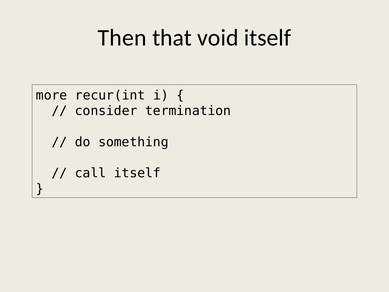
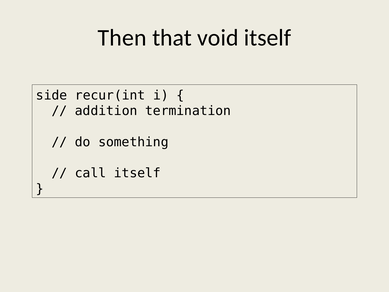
more: more -> side
consider: consider -> addition
